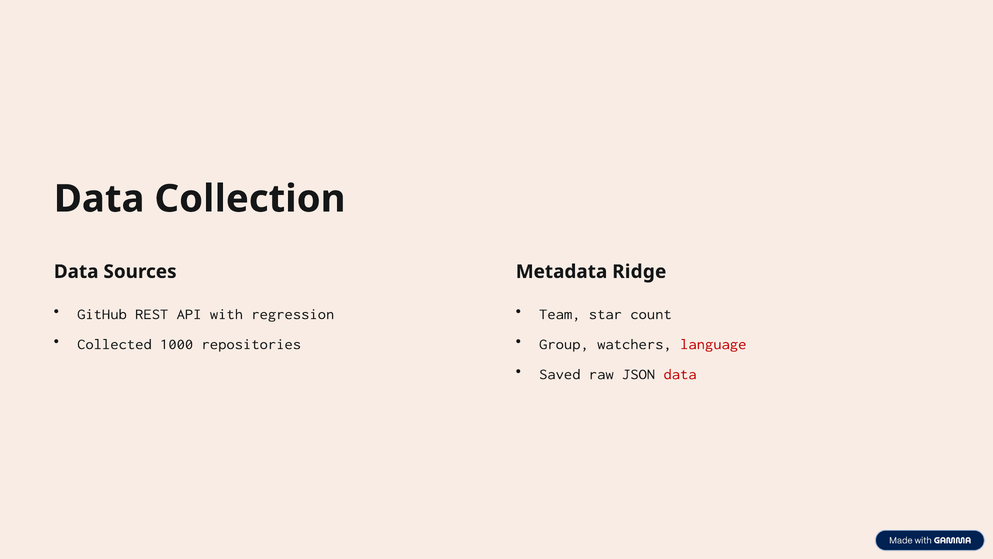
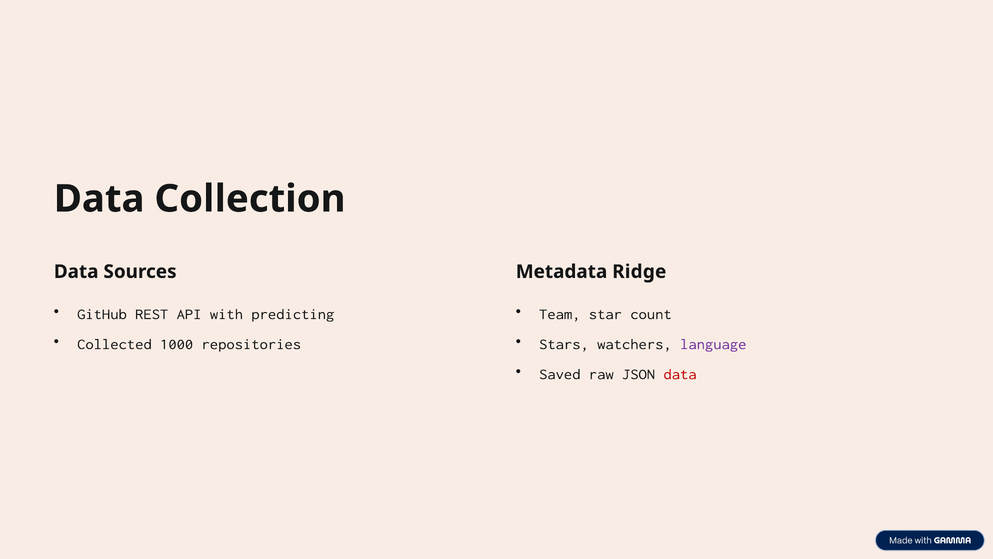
regression: regression -> predicting
Group: Group -> Stars
language colour: red -> purple
